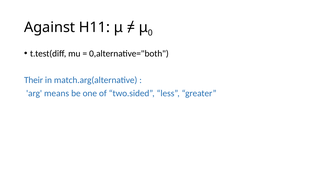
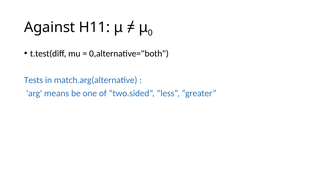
Their: Their -> Tests
